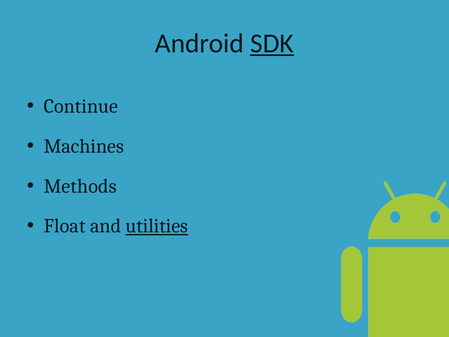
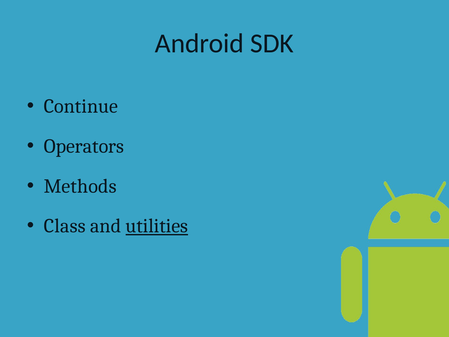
SDK underline: present -> none
Machines: Machines -> Operators
Float: Float -> Class
